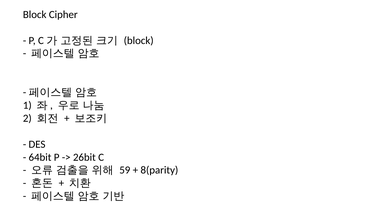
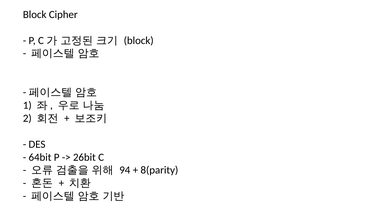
59: 59 -> 94
